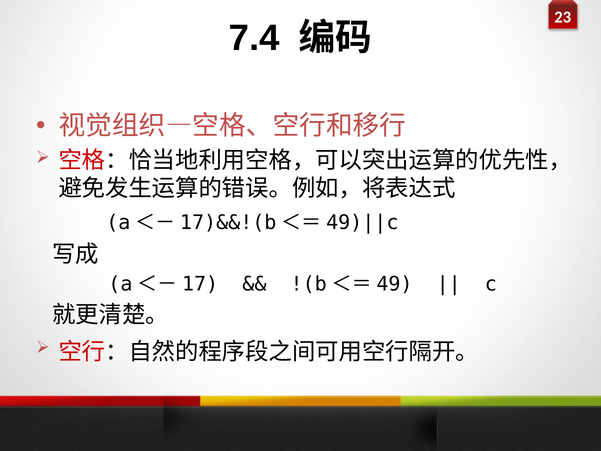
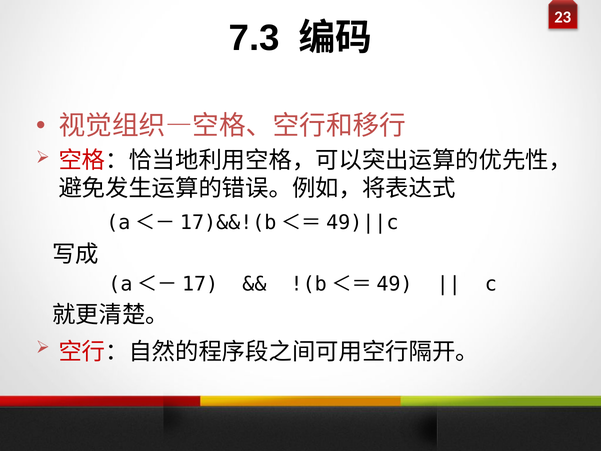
7.4: 7.4 -> 7.3
